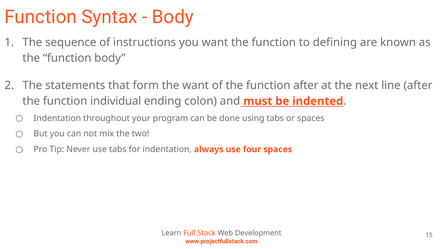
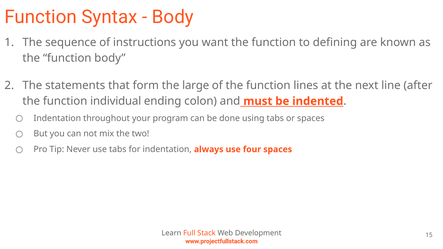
the want: want -> large
function after: after -> lines
